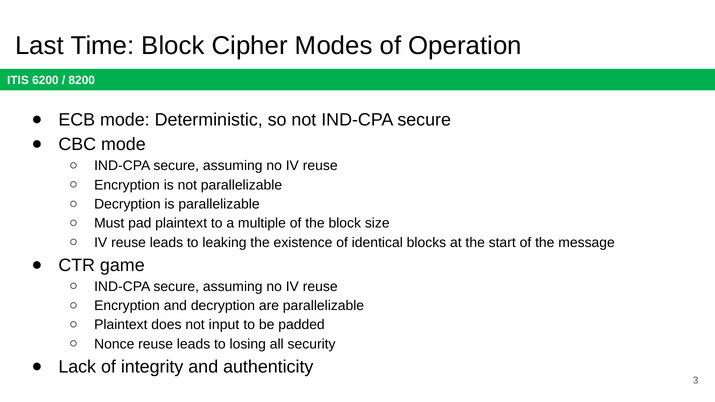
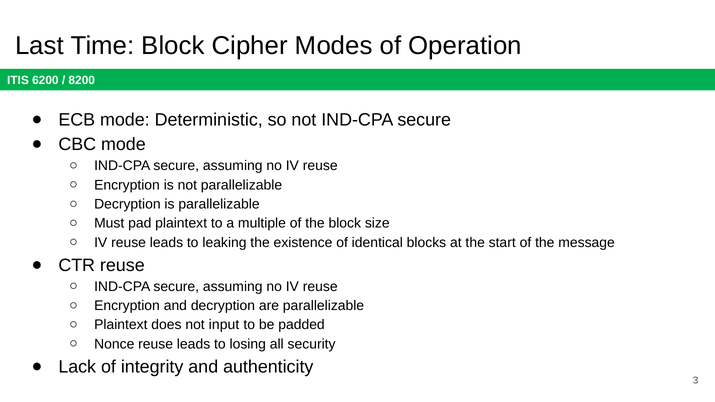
CTR game: game -> reuse
